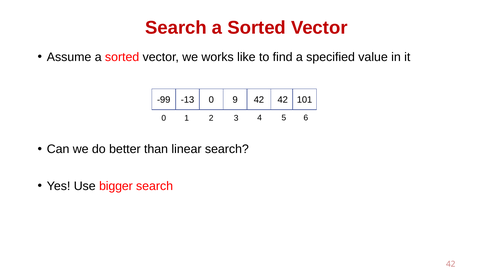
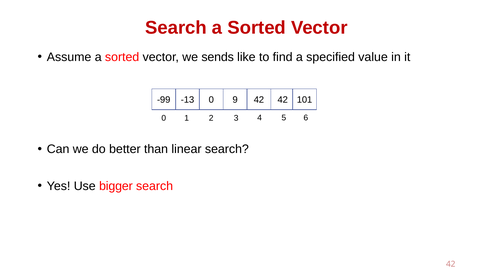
works: works -> sends
